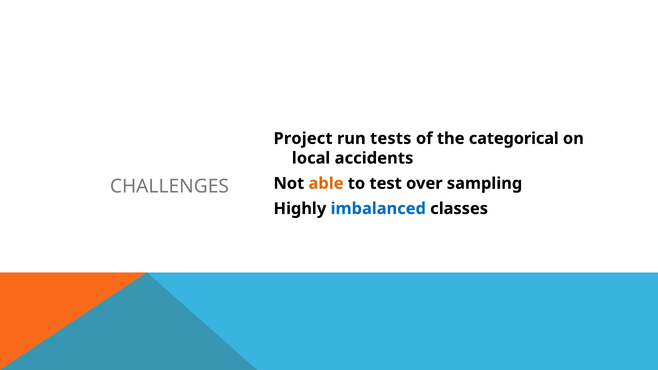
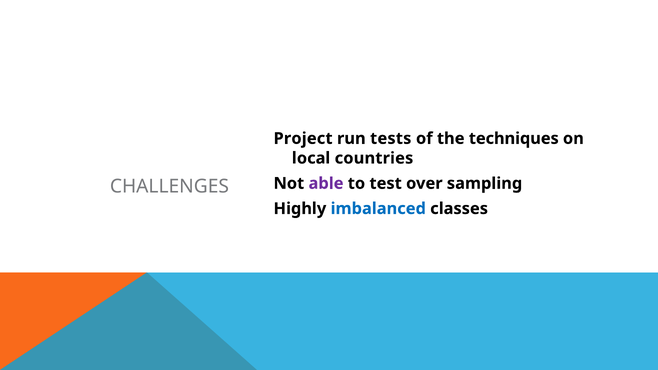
categorical: categorical -> techniques
accidents: accidents -> countries
able colour: orange -> purple
